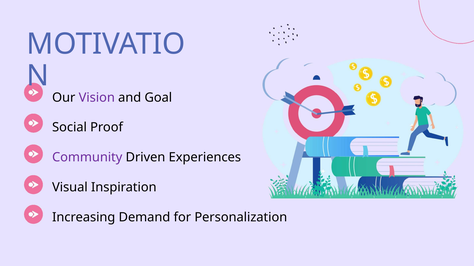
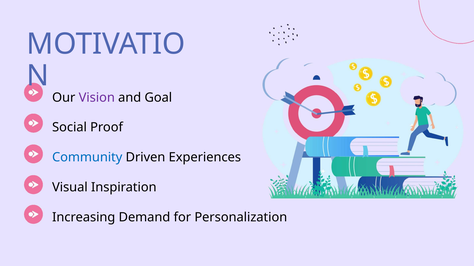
Community colour: purple -> blue
